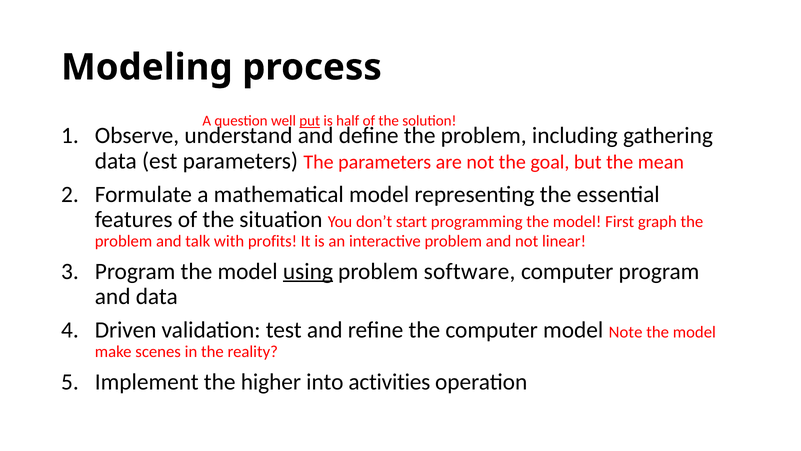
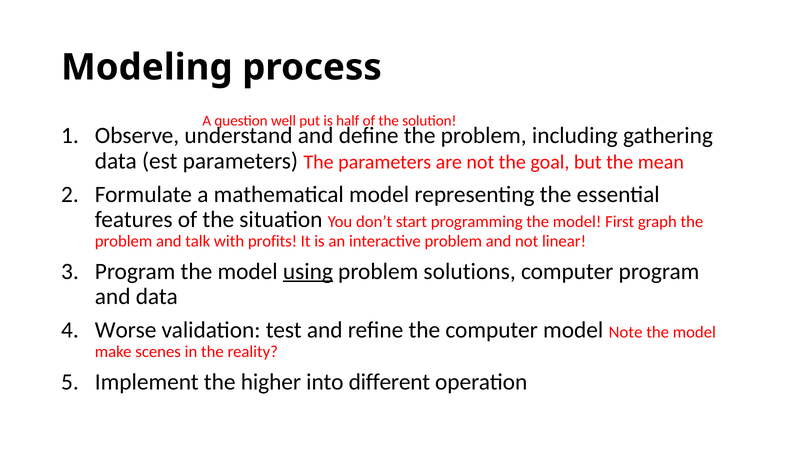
put underline: present -> none
software: software -> solutions
Driven: Driven -> Worse
activities: activities -> different
